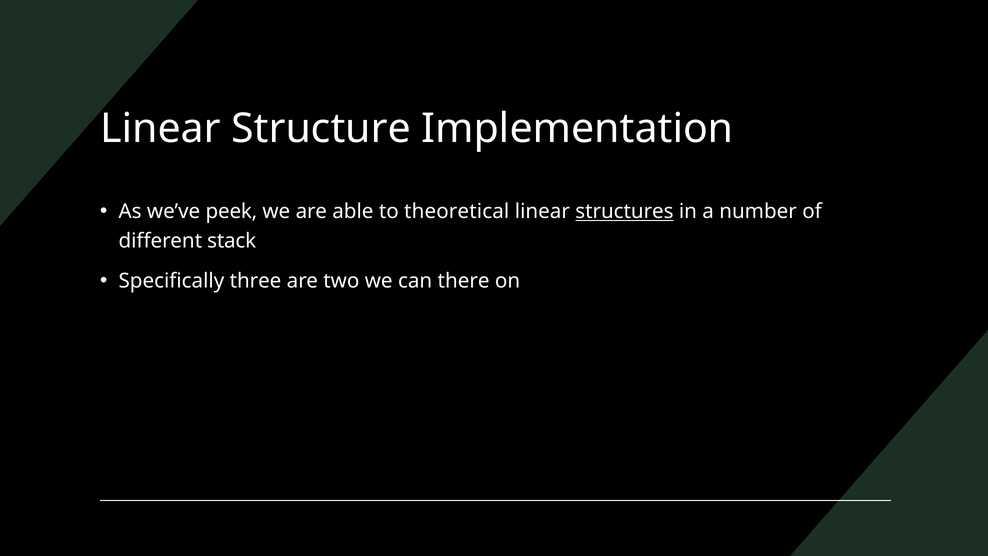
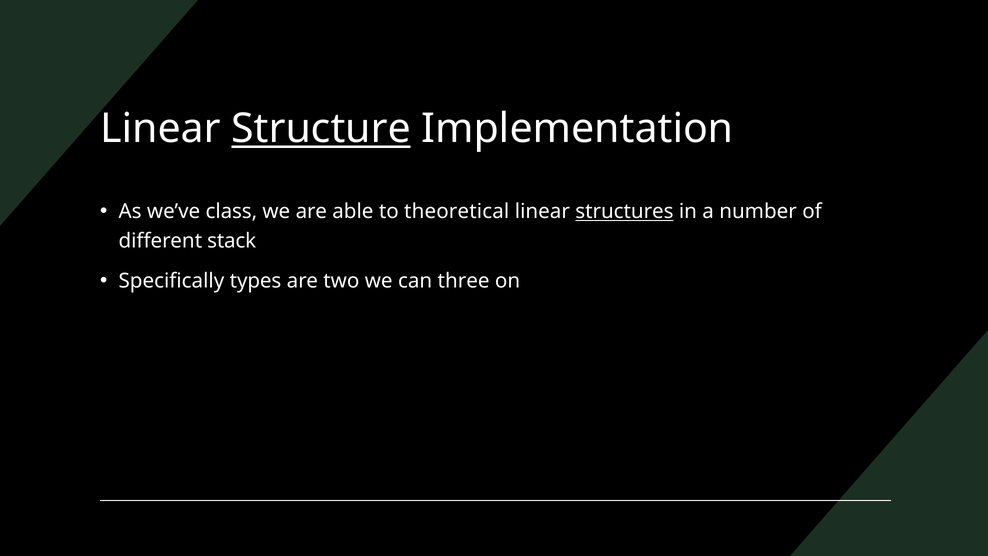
Structure underline: none -> present
peek: peek -> class
three: three -> types
there: there -> three
